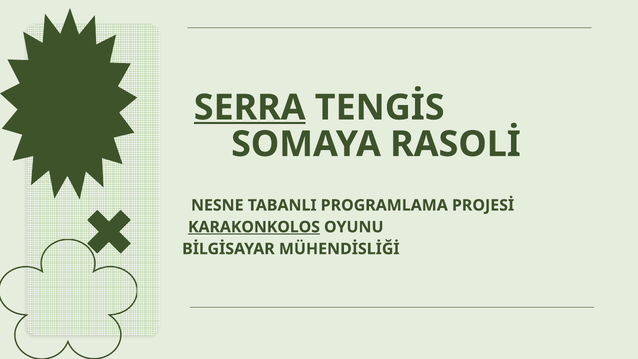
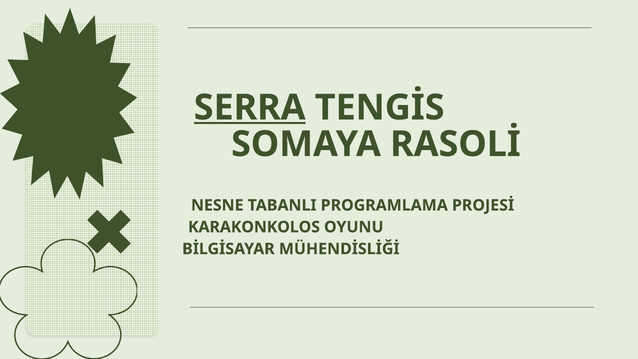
KARAKONKOLOS underline: present -> none
